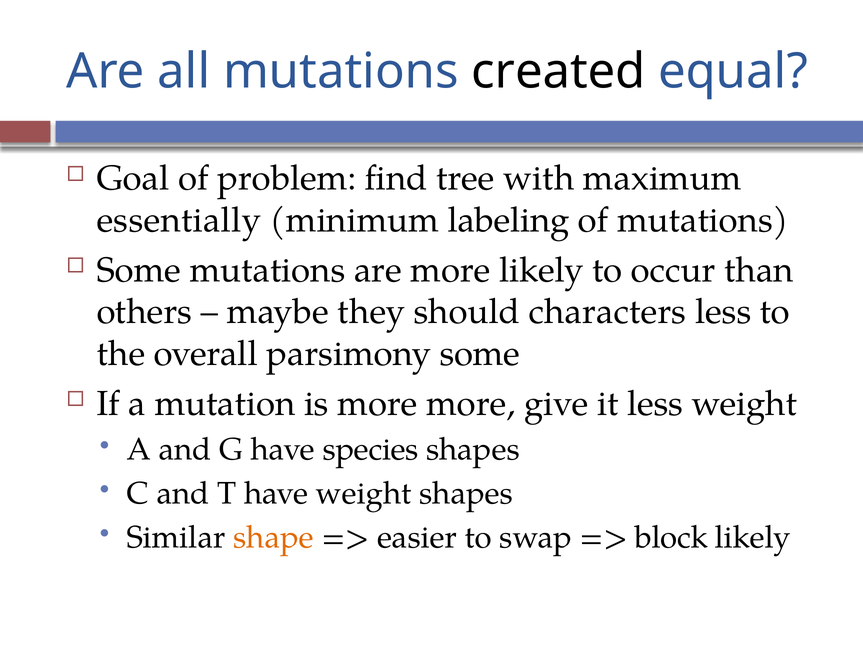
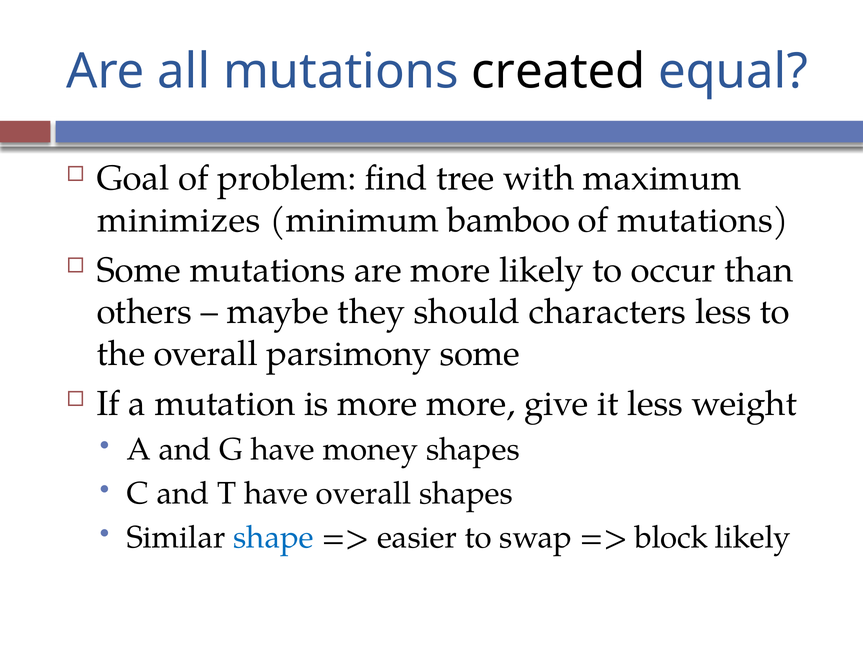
essentially: essentially -> minimizes
labeling: labeling -> bamboo
species: species -> money
have weight: weight -> overall
shape colour: orange -> blue
